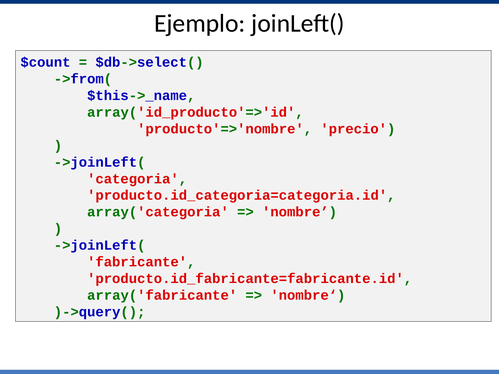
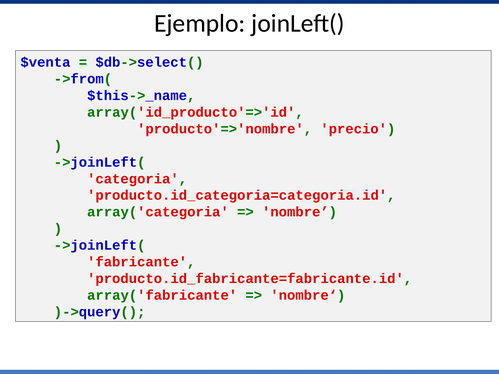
$count: $count -> $venta
